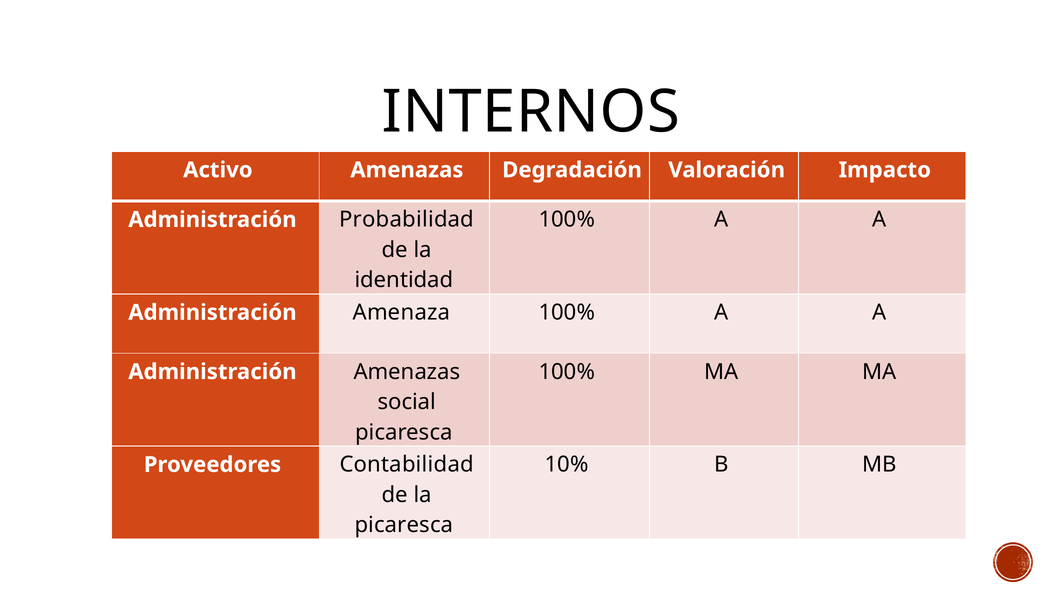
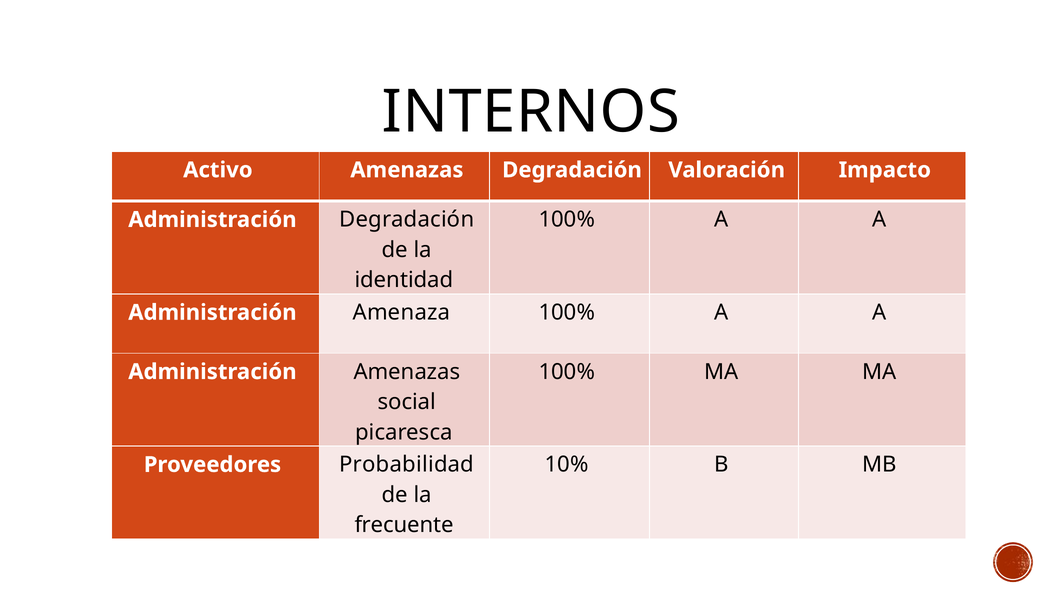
Administración Probabilidad: Probabilidad -> Degradación
Contabilidad: Contabilidad -> Probabilidad
picaresca at (404, 525): picaresca -> frecuente
